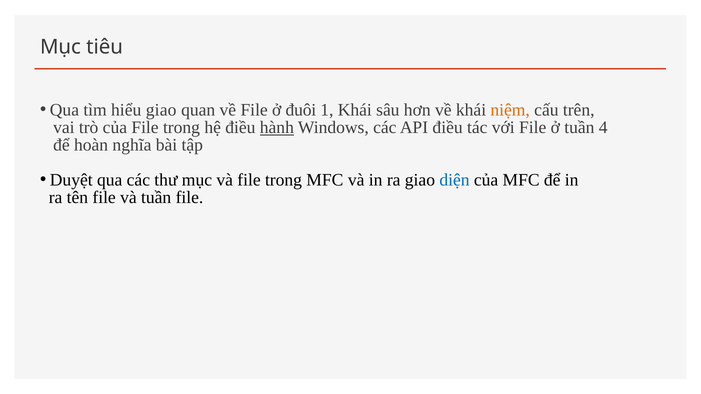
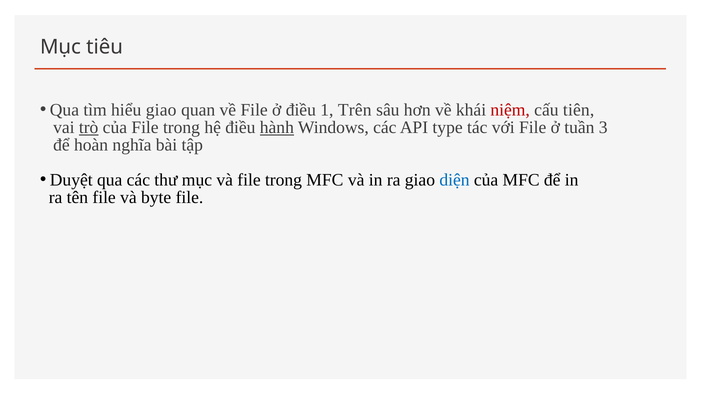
ở đuôi: đuôi -> điều
1 Khái: Khái -> Trên
niệm colour: orange -> red
trên: trên -> tiên
trò underline: none -> present
API điều: điều -> type
4: 4 -> 3
và tuần: tuần -> byte
